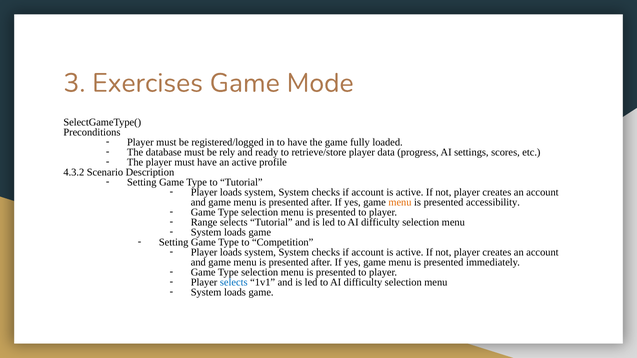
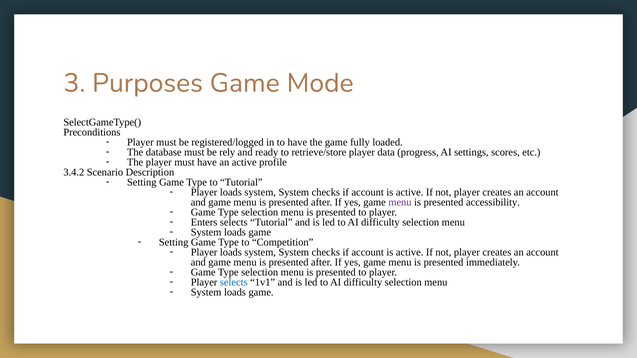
Exercises: Exercises -> Purposes
4.3.2: 4.3.2 -> 3.4.2
menu at (400, 202) colour: orange -> purple
Range: Range -> Enters
